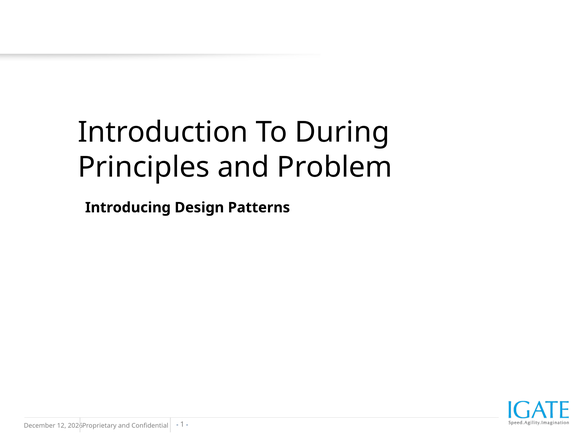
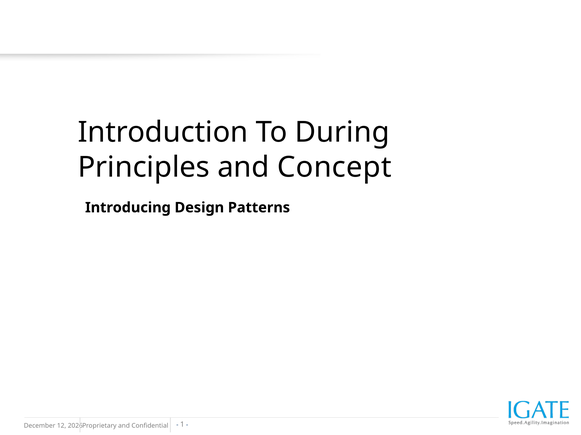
Problem: Problem -> Concept
